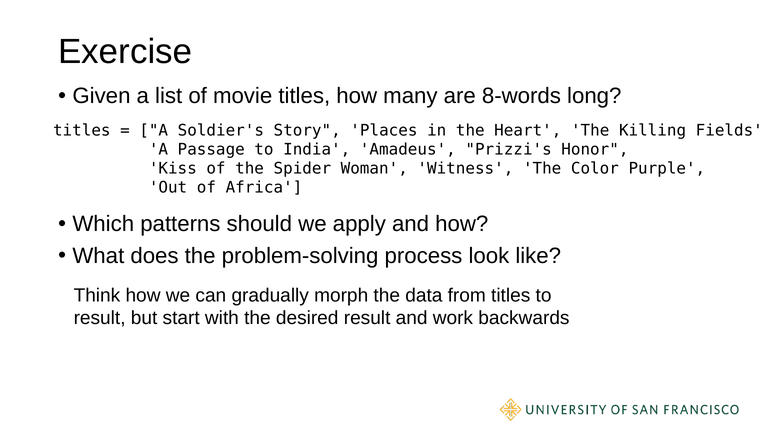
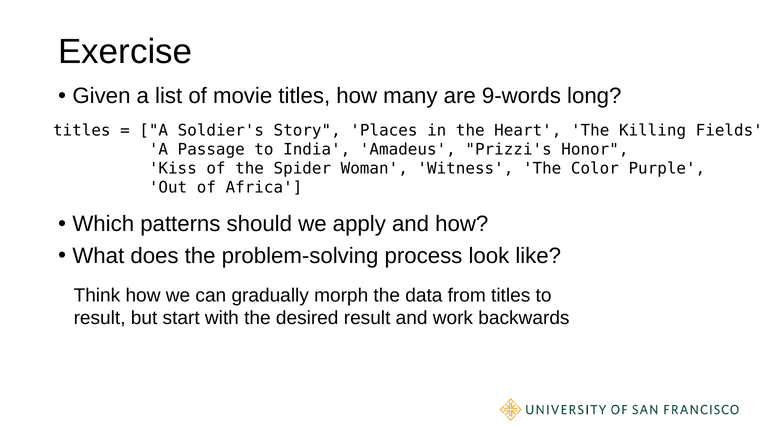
8-words: 8-words -> 9-words
